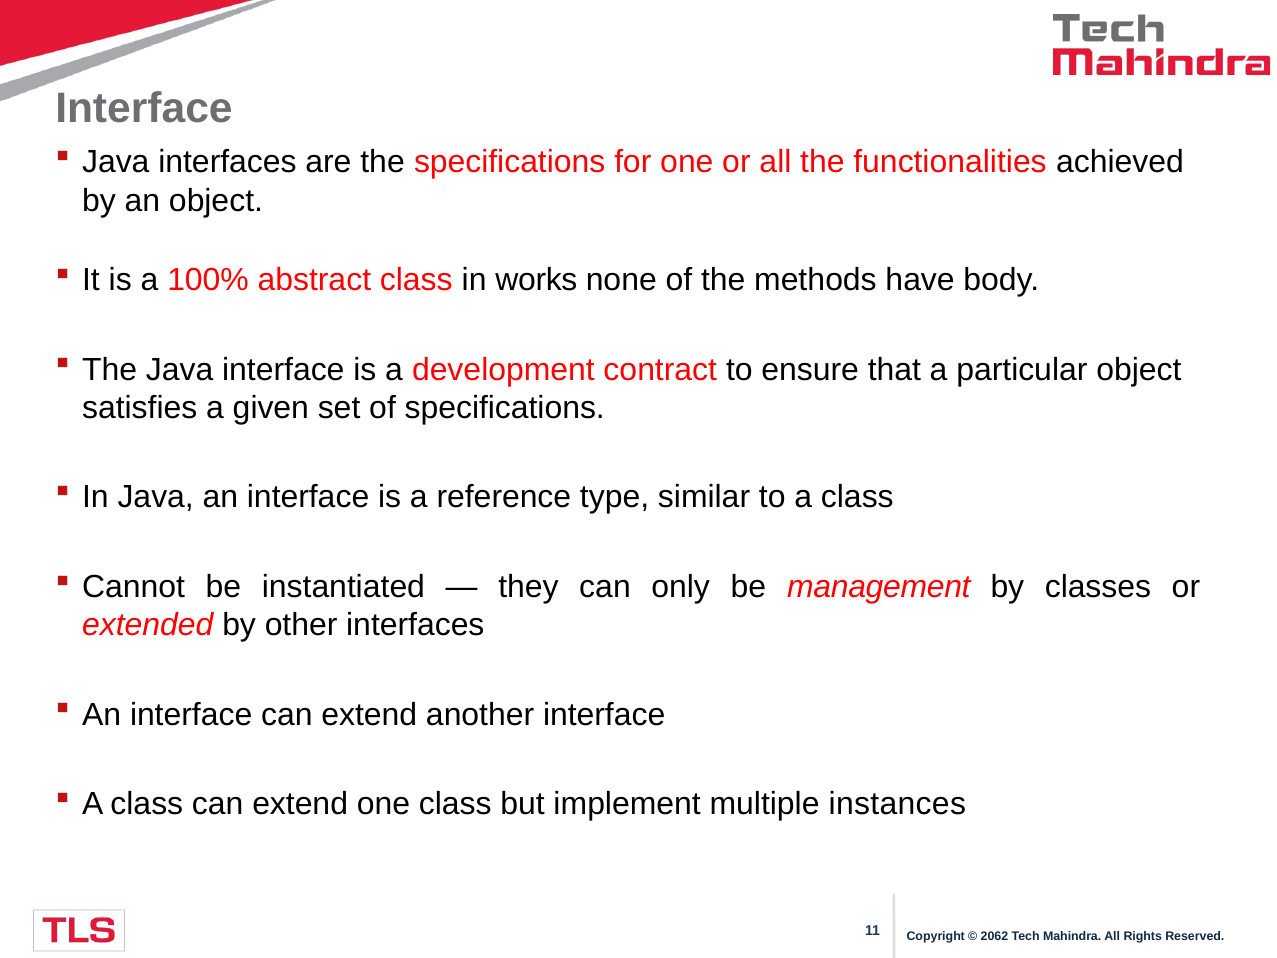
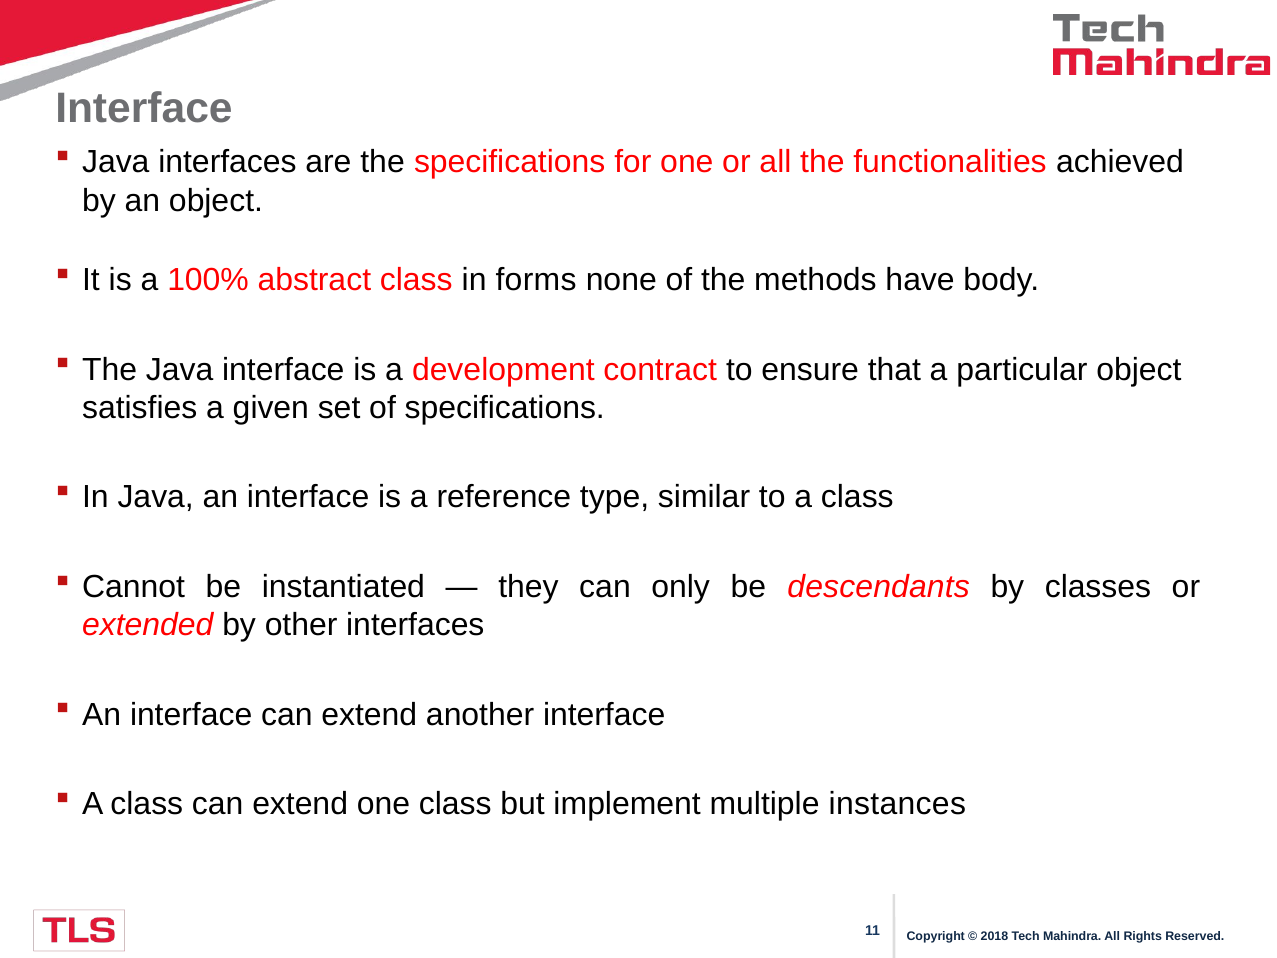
works: works -> forms
management: management -> descendants
2062: 2062 -> 2018
